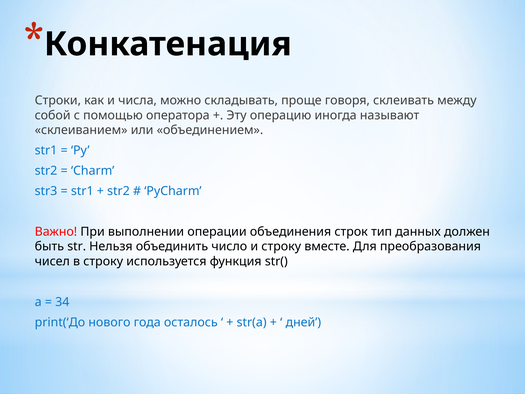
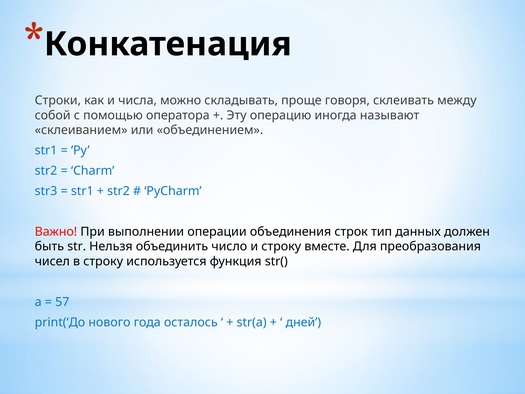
34: 34 -> 57
